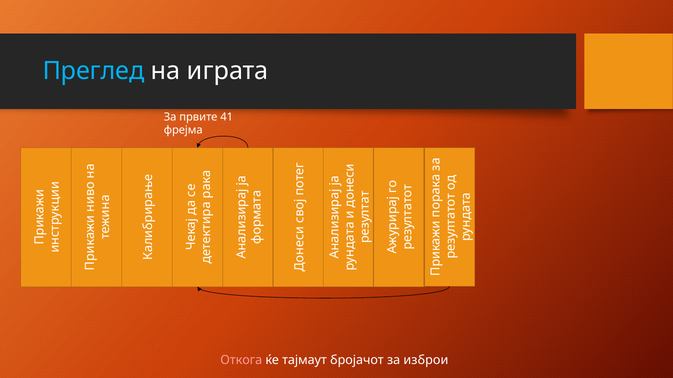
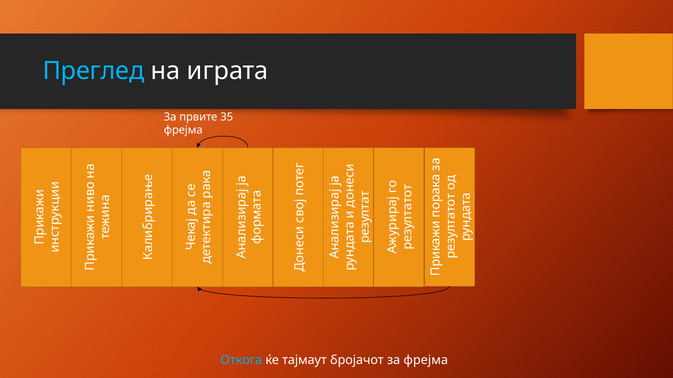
41: 41 -> 35
Откога colour: pink -> light blue
за изброи: изброи -> фрејма
